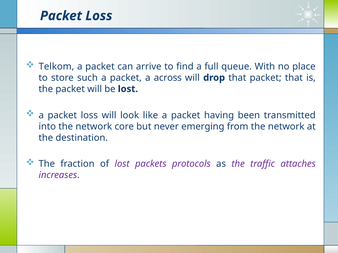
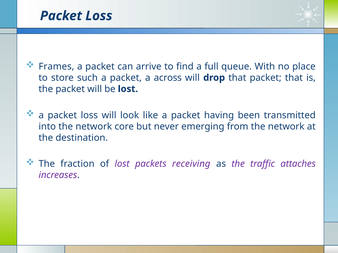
Telkom: Telkom -> Frames
protocols: protocols -> receiving
